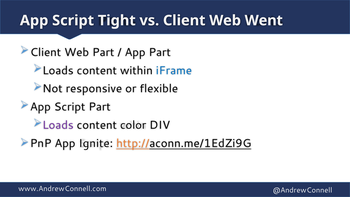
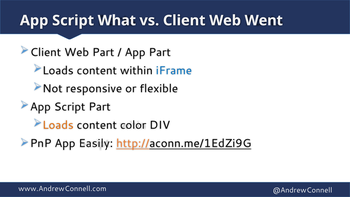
Tight: Tight -> What
Loads at (58, 125) colour: purple -> orange
Ignite: Ignite -> Easily
